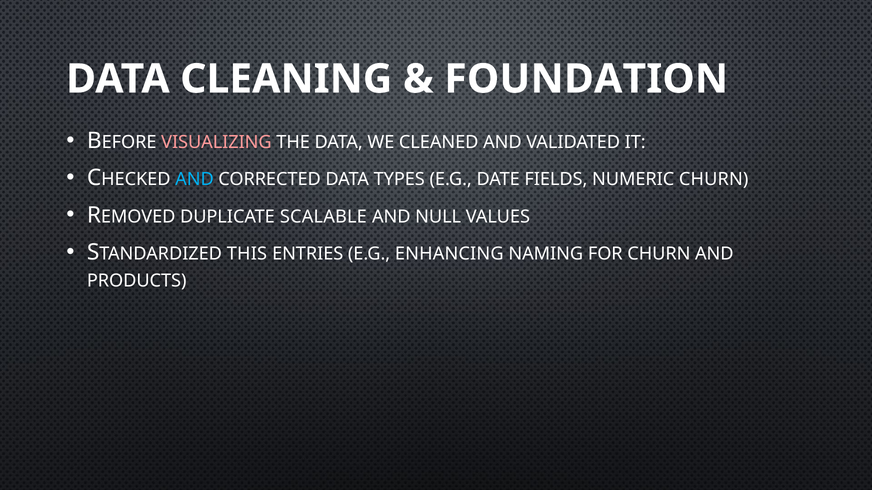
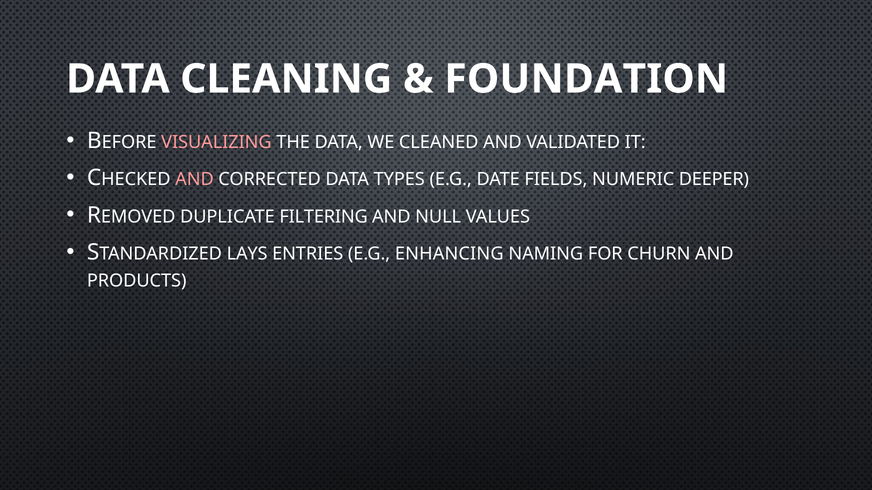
AND at (195, 180) colour: light blue -> pink
NUMERIC CHURN: CHURN -> DEEPER
SCALABLE: SCALABLE -> FILTERING
THIS: THIS -> LAYS
